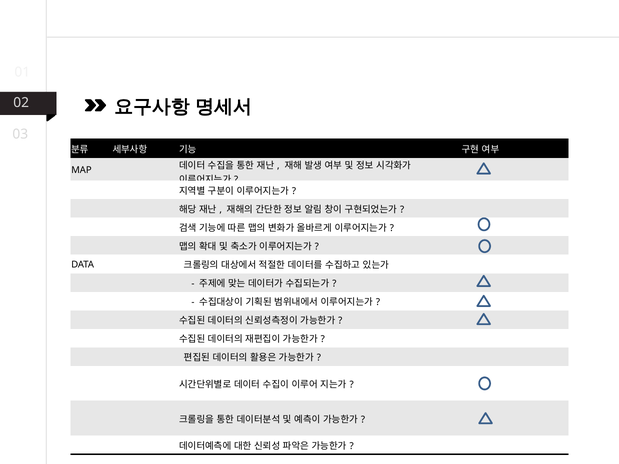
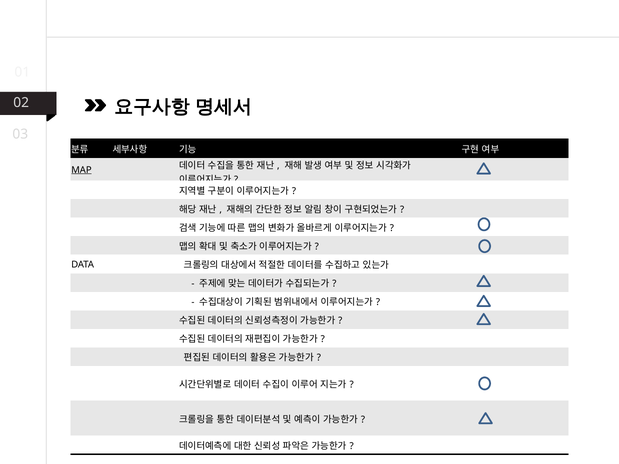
MAP underline: none -> present
